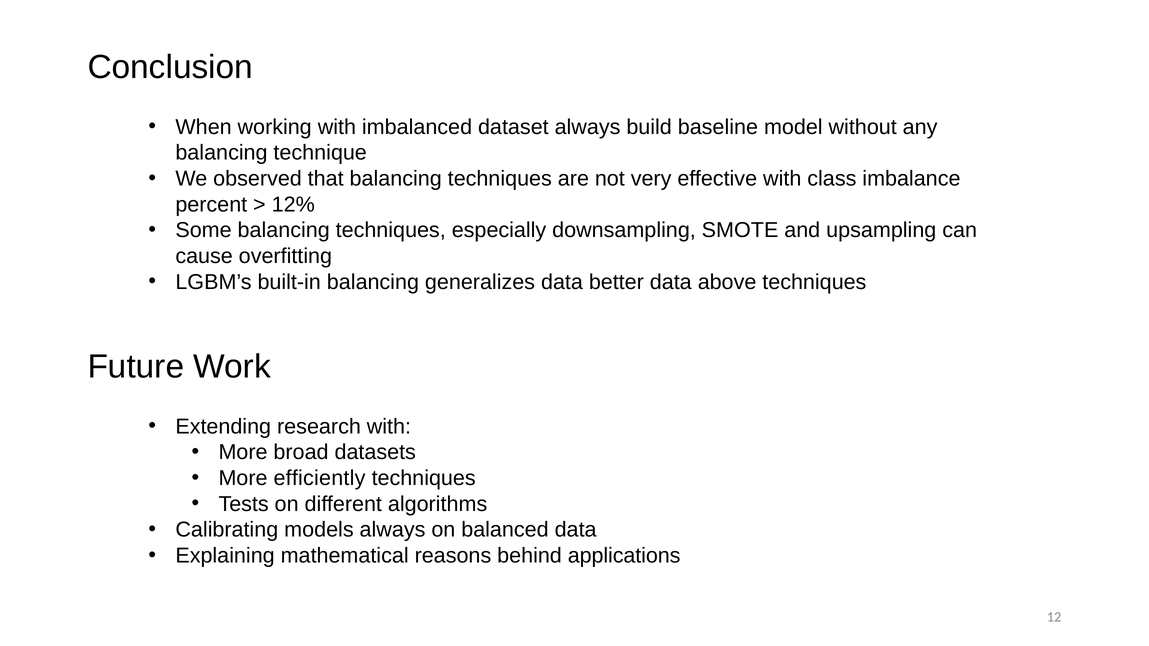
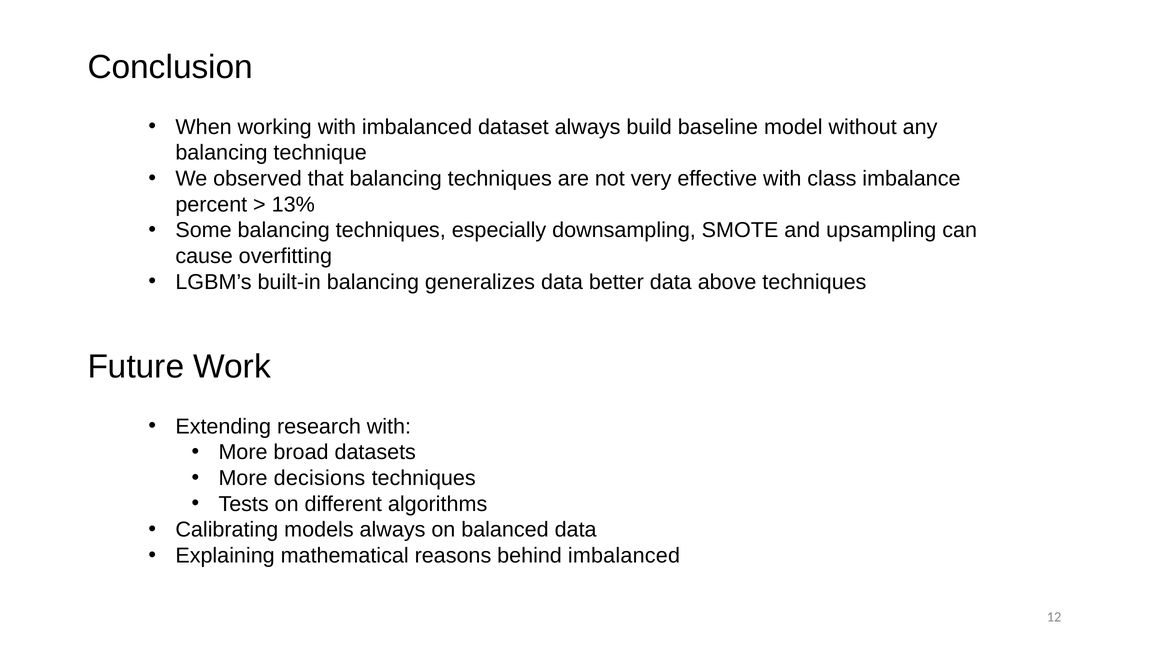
12%: 12% -> 13%
efficiently: efficiently -> decisions
behind applications: applications -> imbalanced
